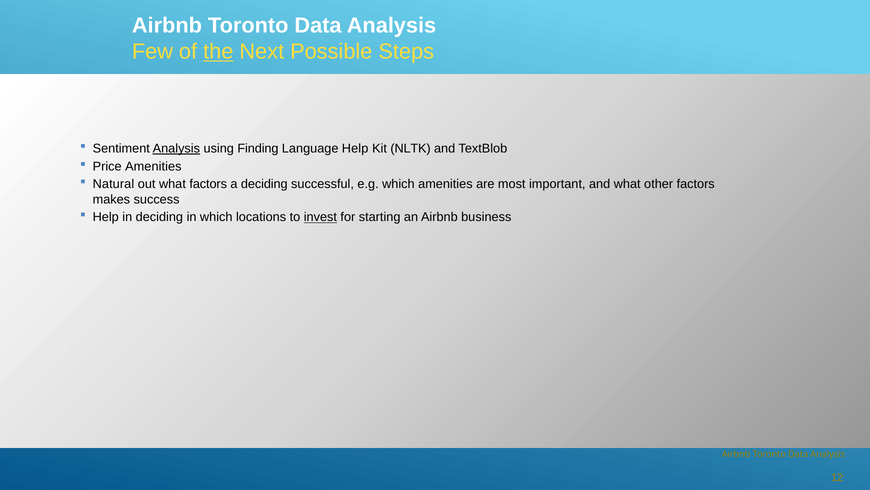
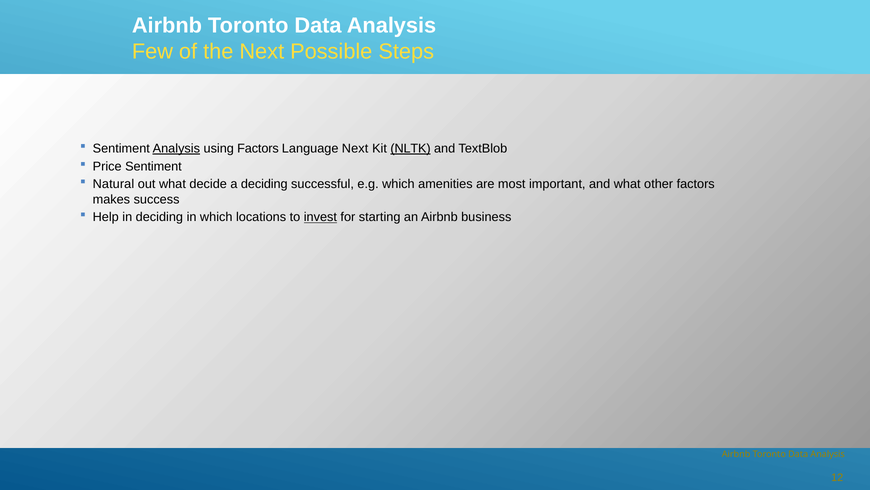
the underline: present -> none
using Finding: Finding -> Factors
Language Help: Help -> Next
NLTK underline: none -> present
Price Amenities: Amenities -> Sentiment
what factors: factors -> decide
